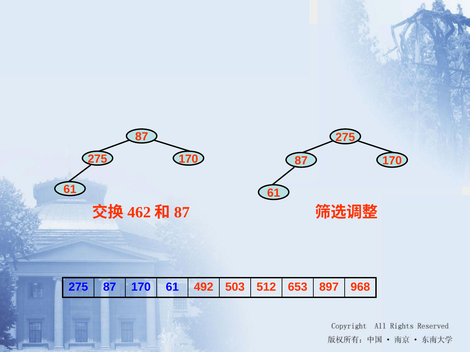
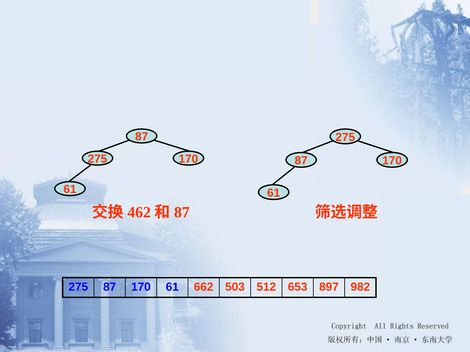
492: 492 -> 662
968: 968 -> 982
